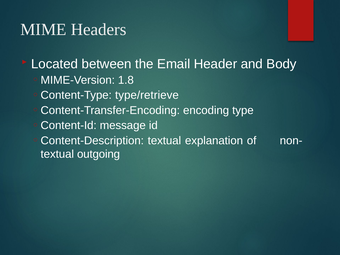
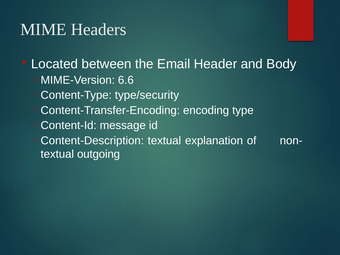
1.8: 1.8 -> 6.6
type/retrieve: type/retrieve -> type/security
